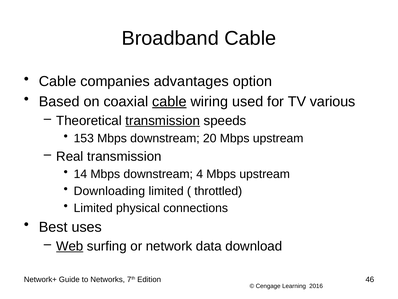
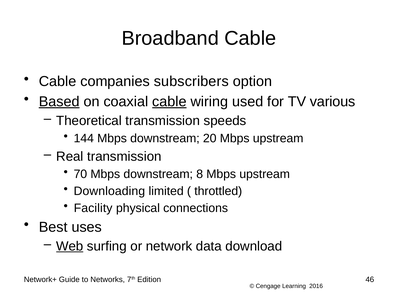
advantages: advantages -> subscribers
Based underline: none -> present
transmission at (163, 121) underline: present -> none
153: 153 -> 144
14: 14 -> 70
4: 4 -> 8
Limited at (93, 208): Limited -> Facility
